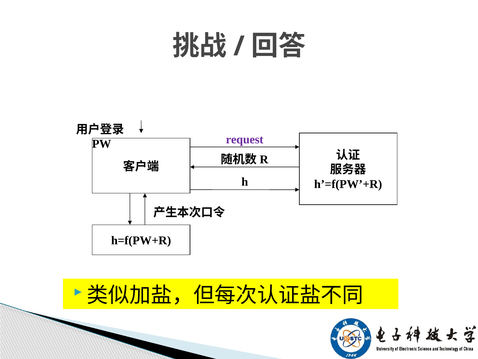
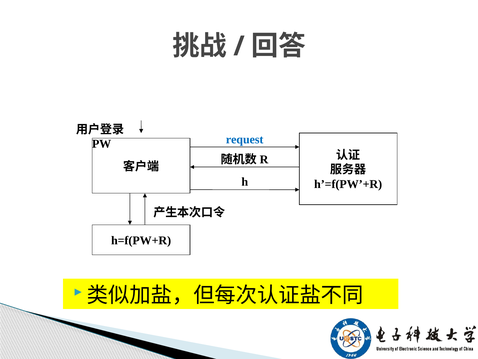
request colour: purple -> blue
